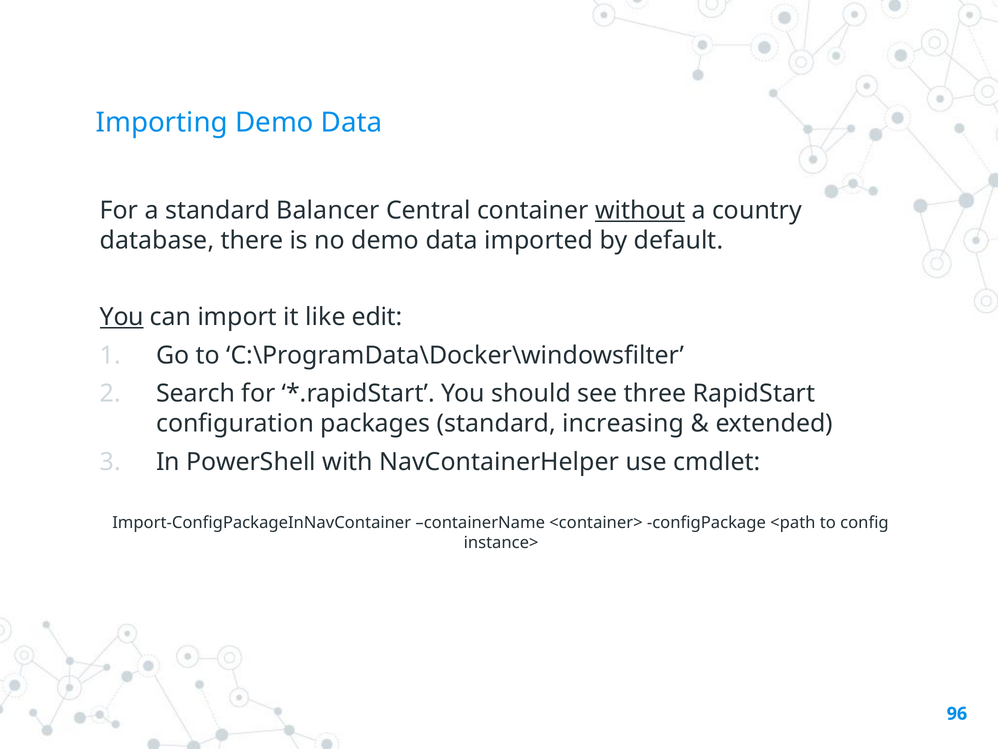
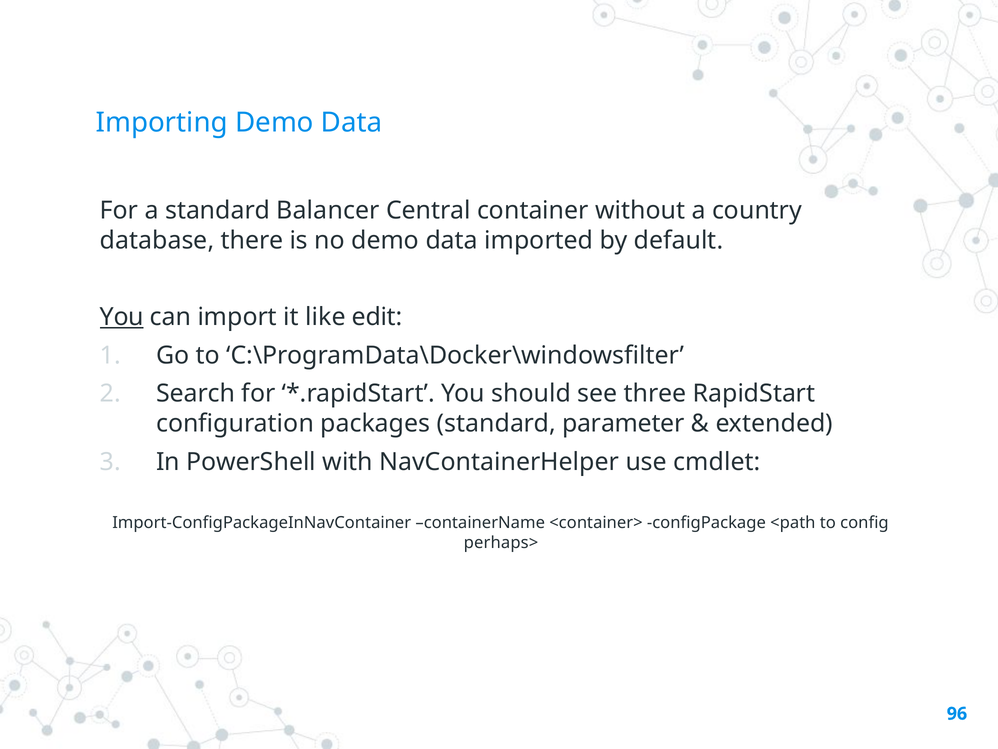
without underline: present -> none
increasing: increasing -> parameter
instance>: instance> -> perhaps>
